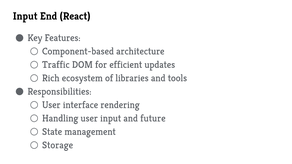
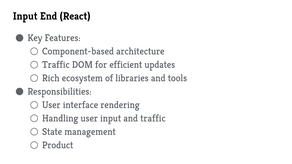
and future: future -> traffic
Storage: Storage -> Product
